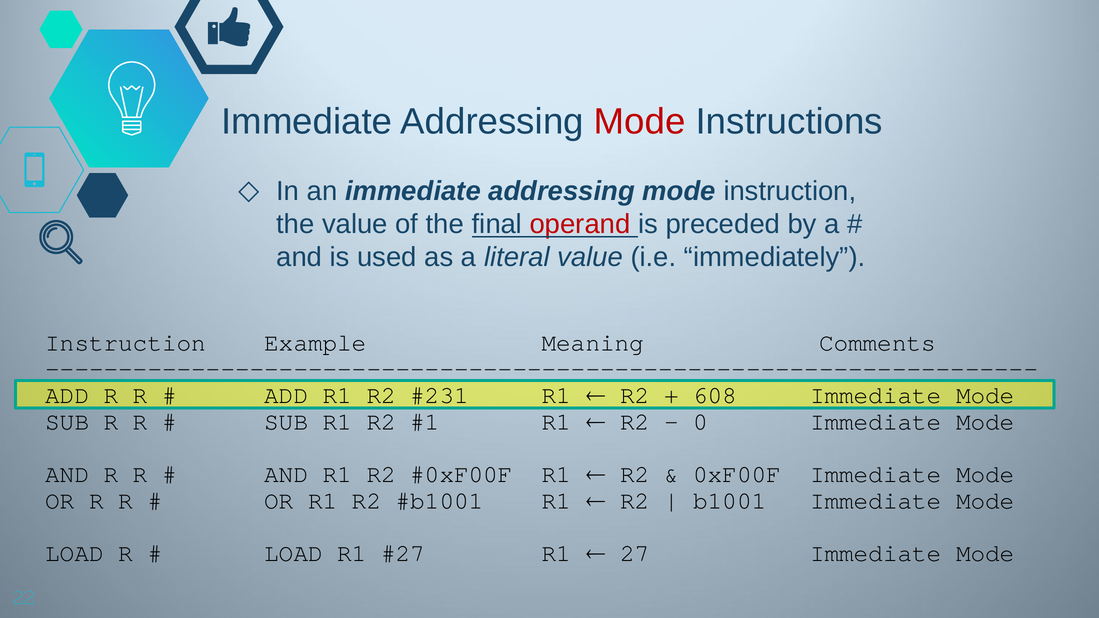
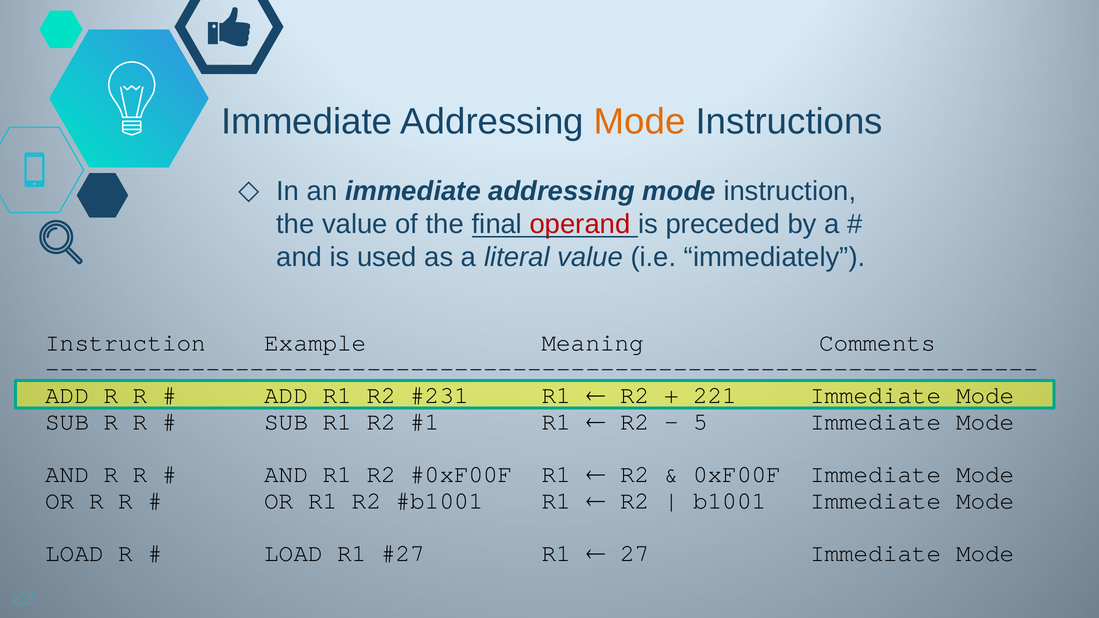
Mode at (640, 122) colour: red -> orange
608: 608 -> 221
0: 0 -> 5
